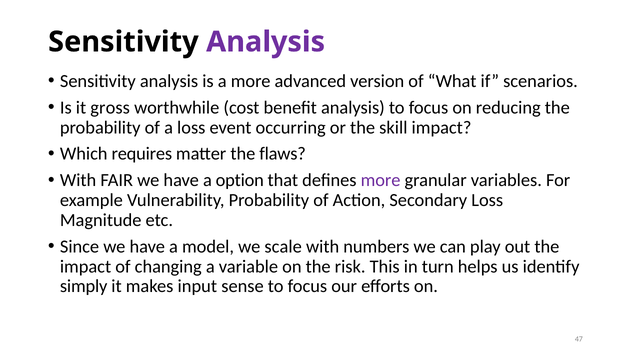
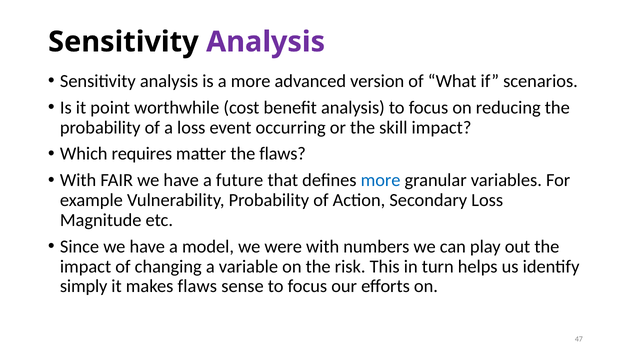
gross: gross -> point
option: option -> future
more at (381, 180) colour: purple -> blue
scale: scale -> were
makes input: input -> flaws
